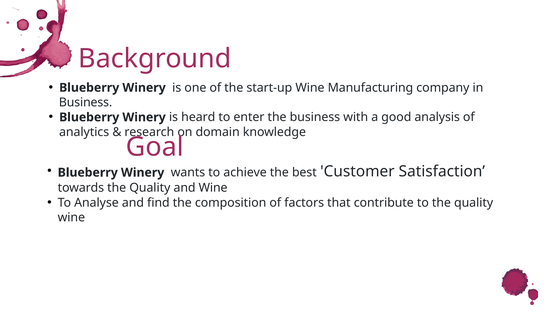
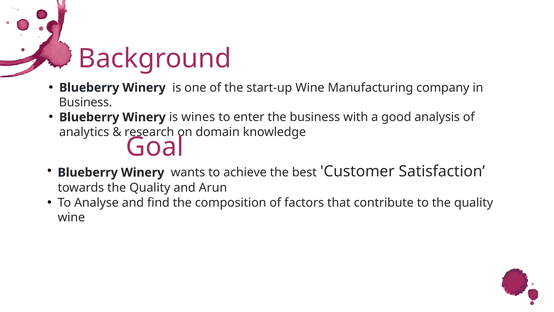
heard: heard -> wines
and Wine: Wine -> Arun
